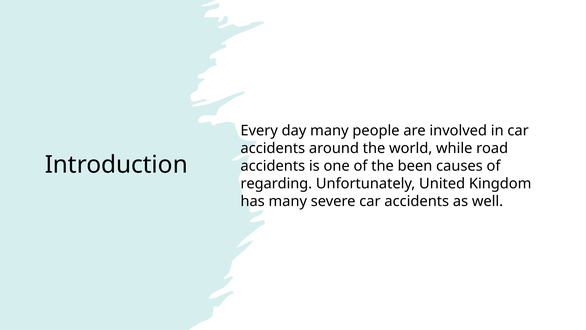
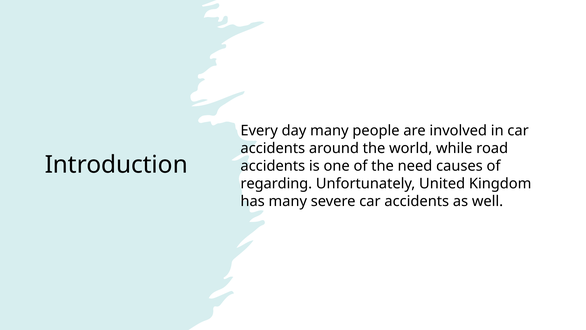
been: been -> need
